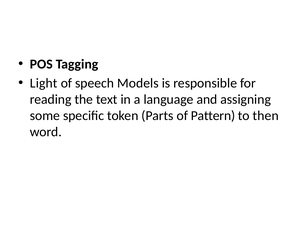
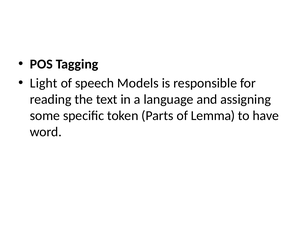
Pattern: Pattern -> Lemma
then: then -> have
